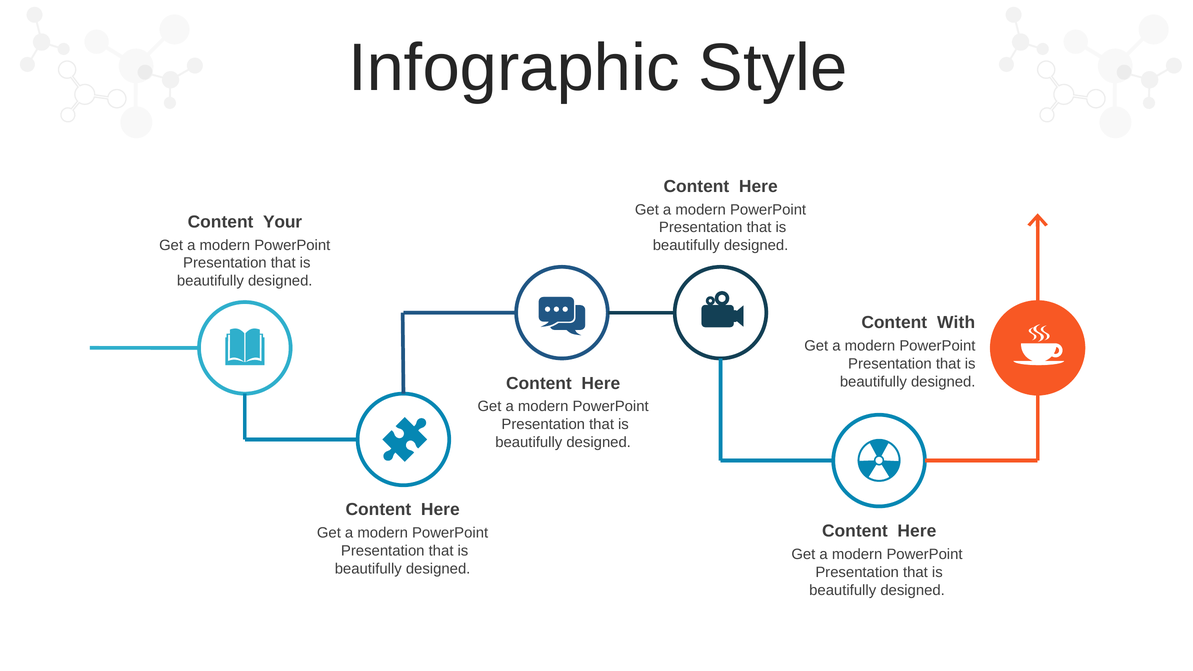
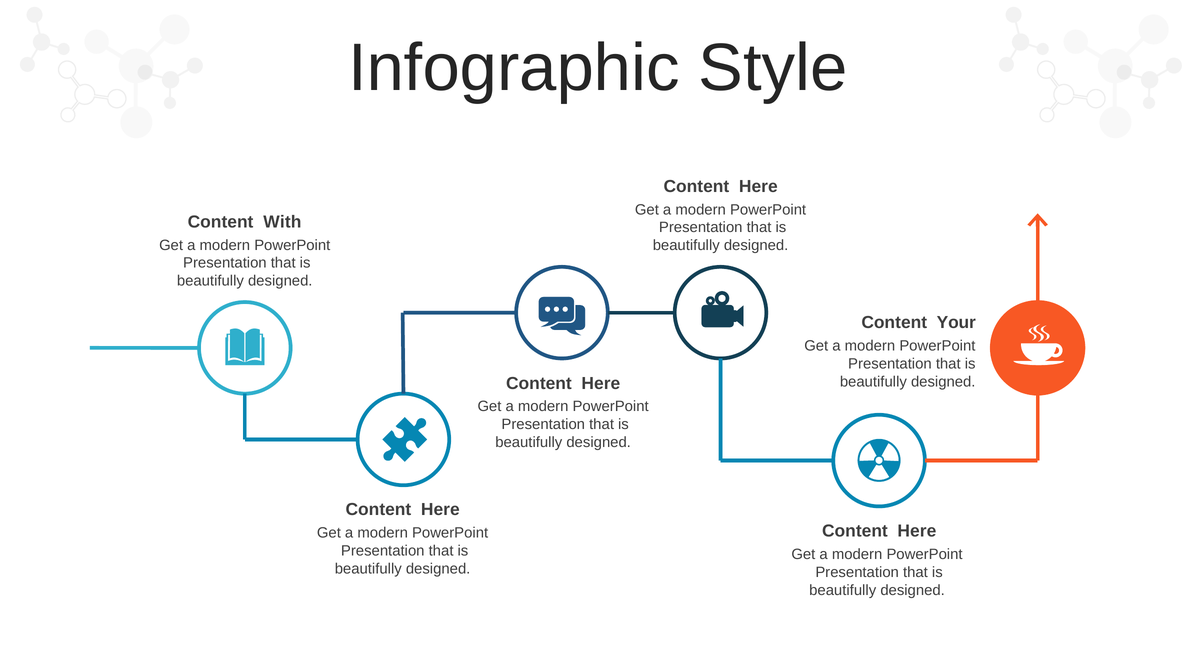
Your: Your -> With
With: With -> Your
